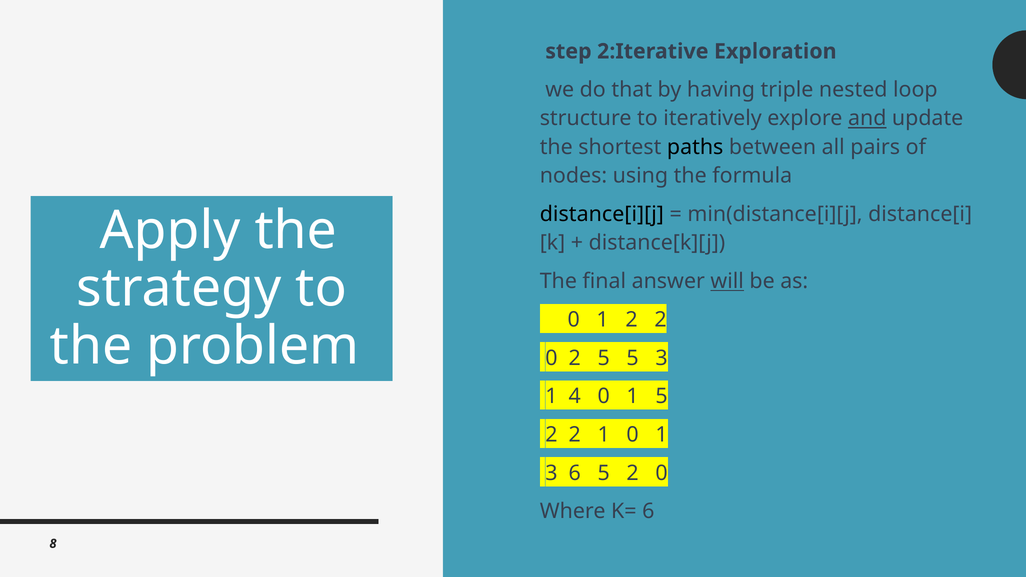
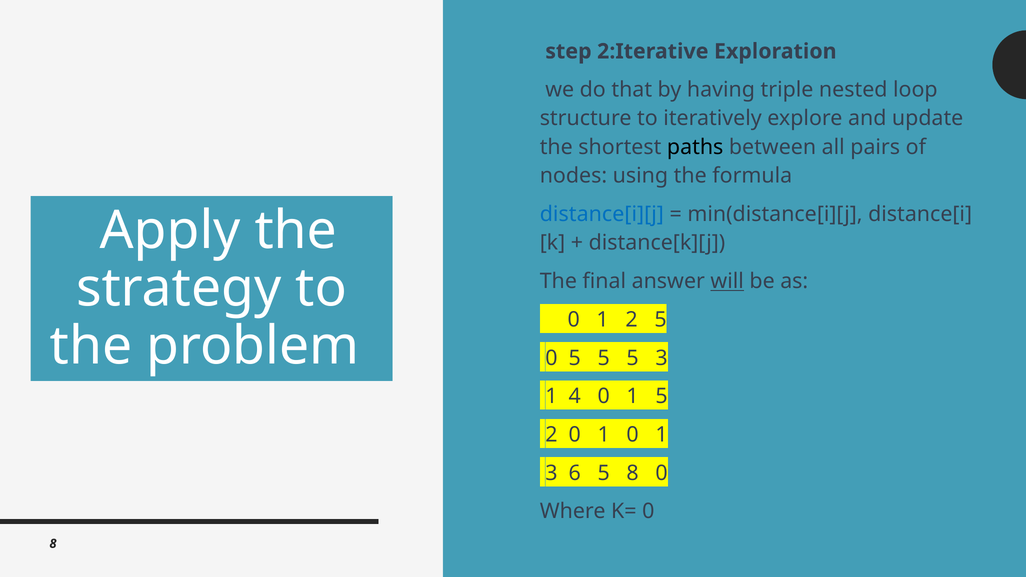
and underline: present -> none
distance[i][j colour: black -> blue
1 2 2: 2 -> 5
0 2: 2 -> 5
2 at (575, 435): 2 -> 0
6 5 2: 2 -> 8
K= 6: 6 -> 0
